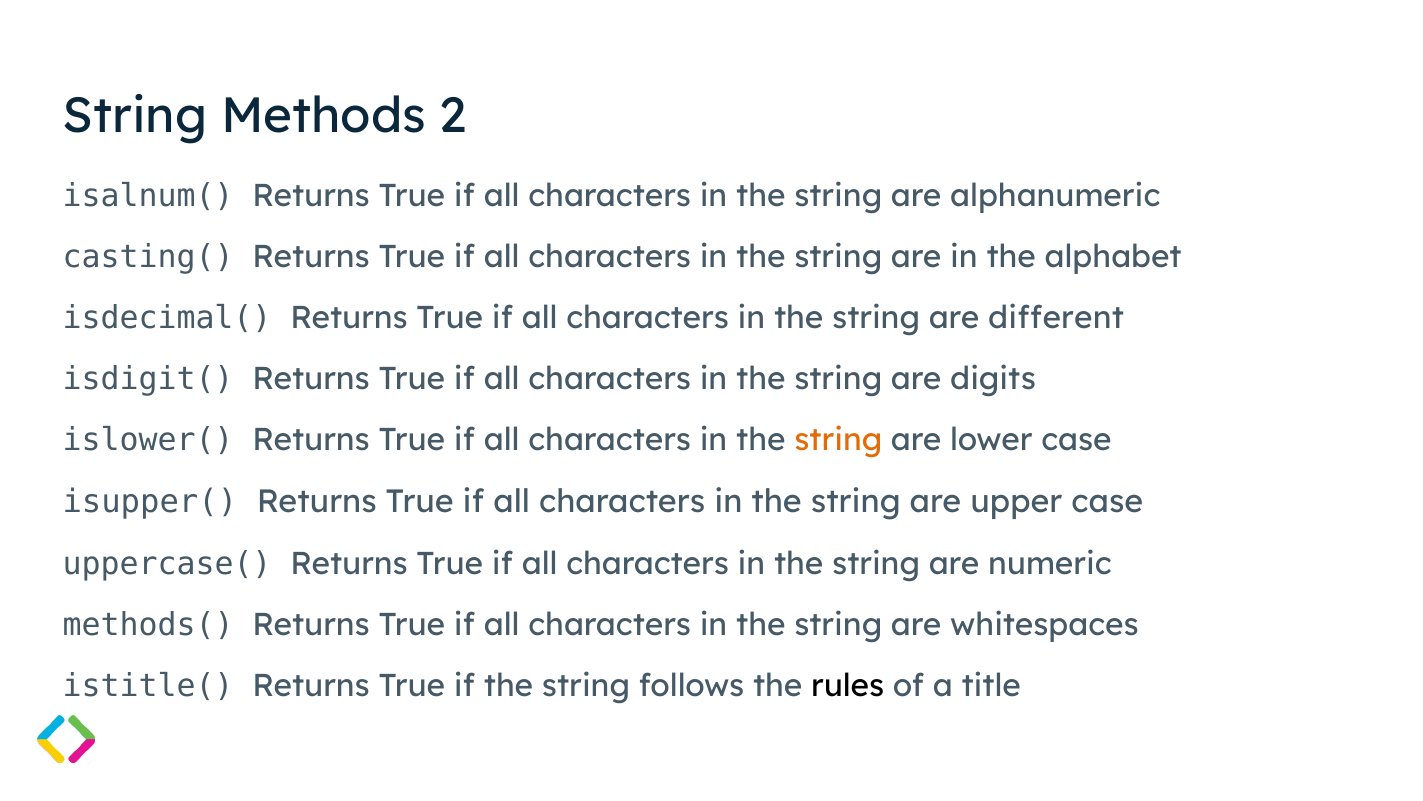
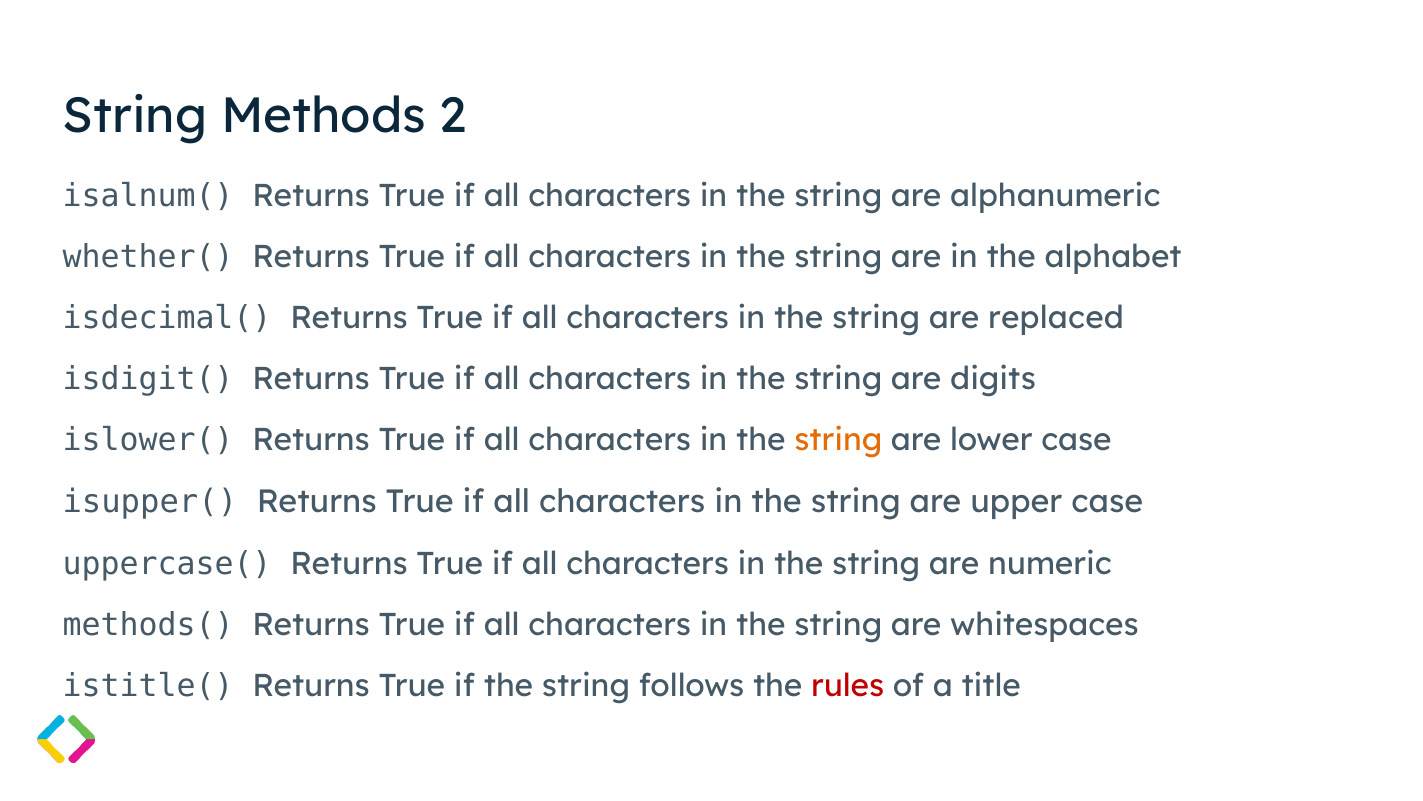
casting(: casting( -> whether(
different: different -> replaced
rules colour: black -> red
